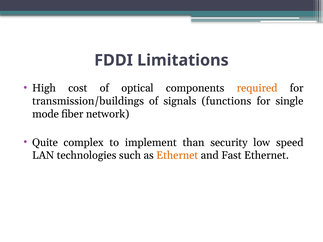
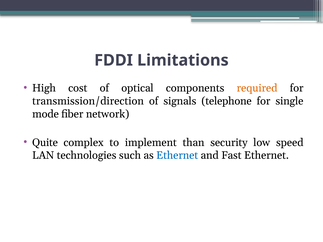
transmission/buildings: transmission/buildings -> transmission/direction
functions: functions -> telephone
Ethernet at (177, 156) colour: orange -> blue
